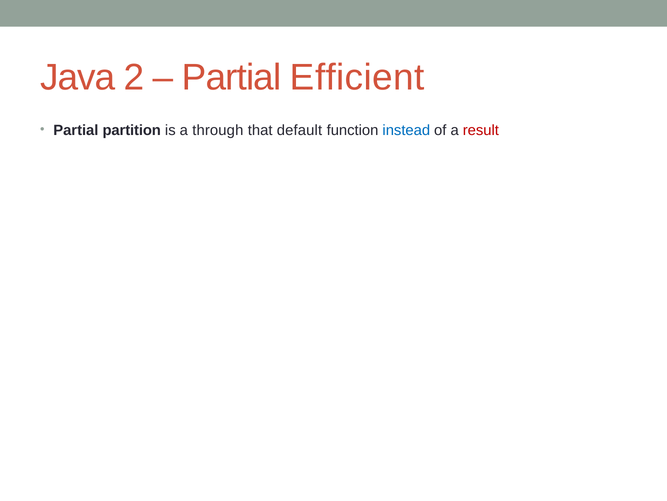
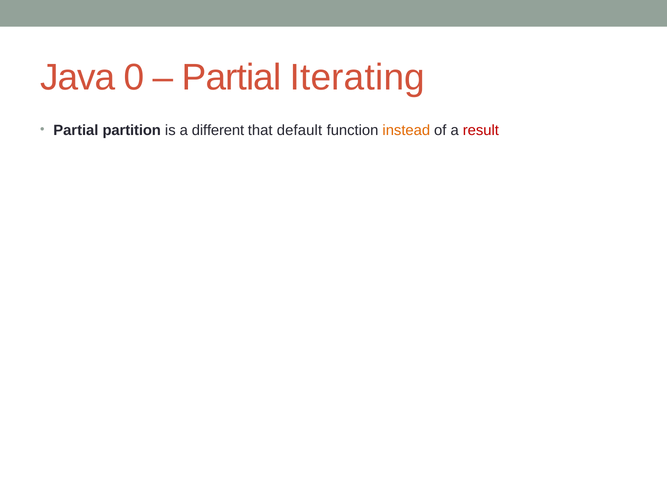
2: 2 -> 0
Efficient: Efficient -> Iterating
through: through -> different
instead colour: blue -> orange
